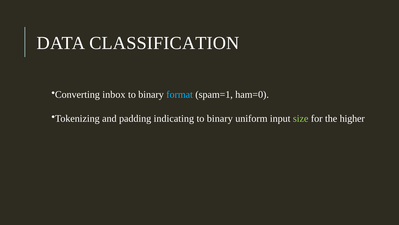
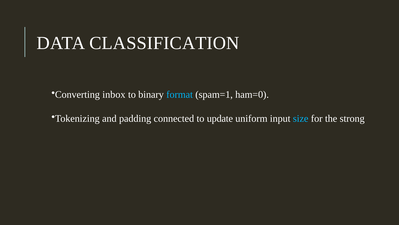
indicating: indicating -> connected
binary at (220, 118): binary -> update
size colour: light green -> light blue
higher: higher -> strong
